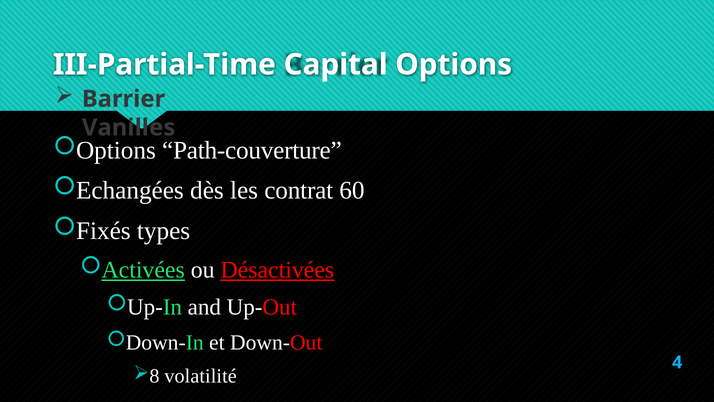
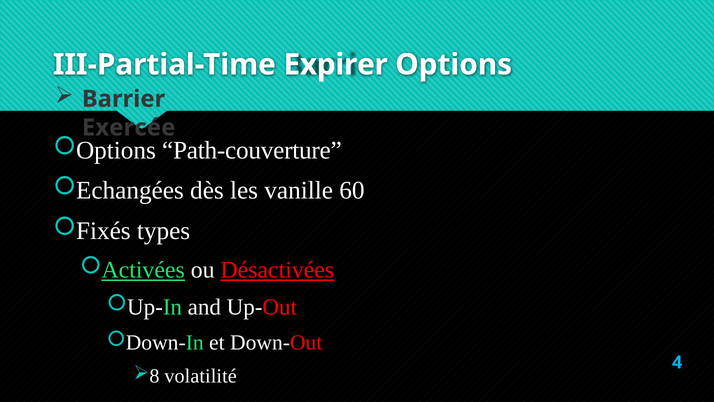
Capital: Capital -> Expirer
Vanilles: Vanilles -> Exercée
contrat: contrat -> vanille
